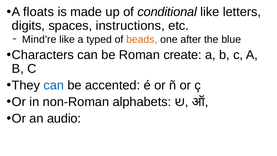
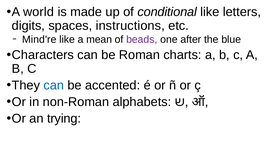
floats: floats -> world
typed: typed -> mean
beads colour: orange -> purple
create: create -> charts
audio: audio -> trying
